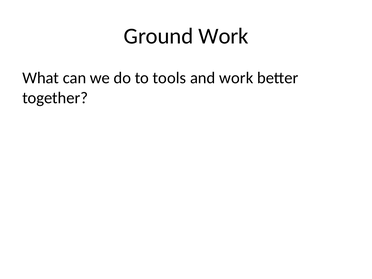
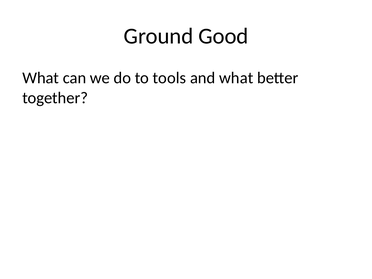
Ground Work: Work -> Good
and work: work -> what
